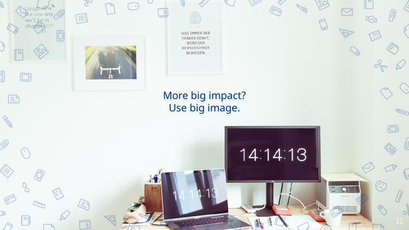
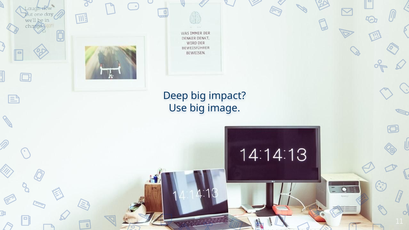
More: More -> Deep
